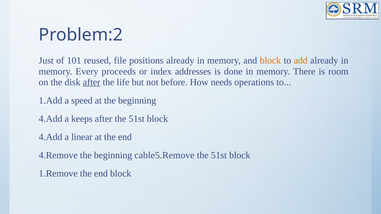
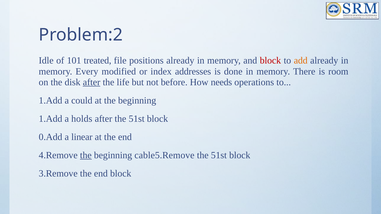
Just: Just -> Idle
reused: reused -> treated
block at (270, 61) colour: orange -> red
proceeds: proceeds -> modified
speed: speed -> could
4.Add at (51, 119): 4.Add -> 1.Add
keeps: keeps -> holds
4.Add at (51, 137): 4.Add -> 0.Add
the at (86, 155) underline: none -> present
1.Remove: 1.Remove -> 3.Remove
